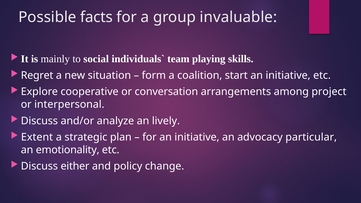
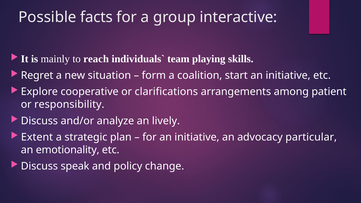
invaluable: invaluable -> interactive
social: social -> reach
conversation: conversation -> clarifications
project: project -> patient
interpersonal: interpersonal -> responsibility
either: either -> speak
